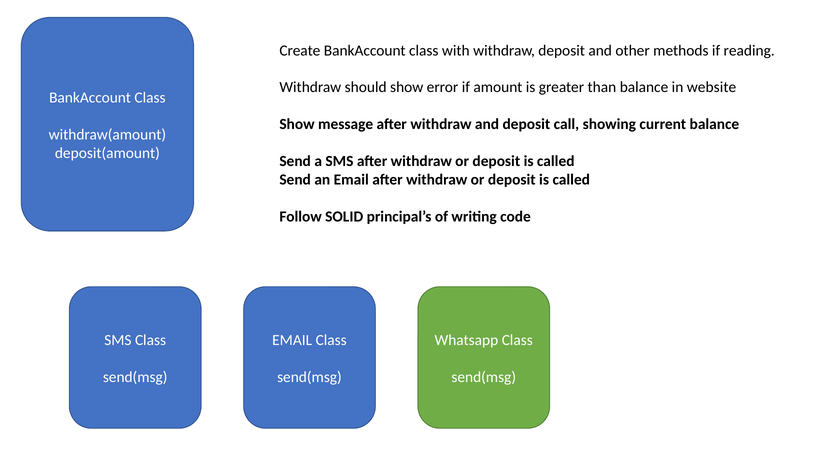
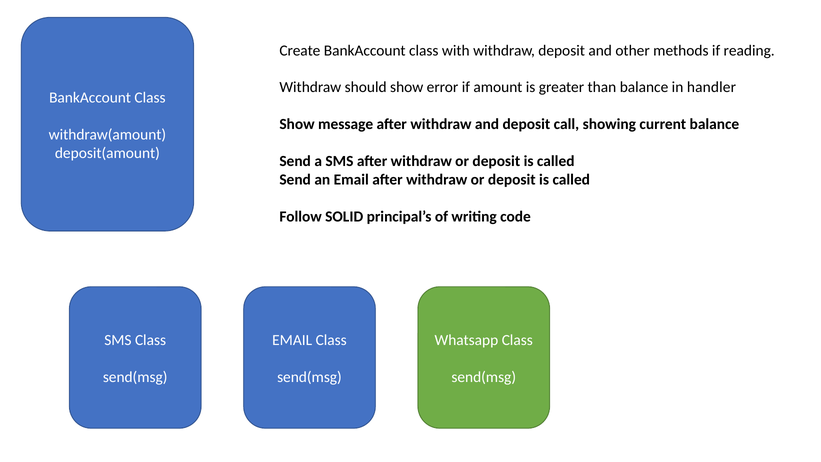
website: website -> handler
